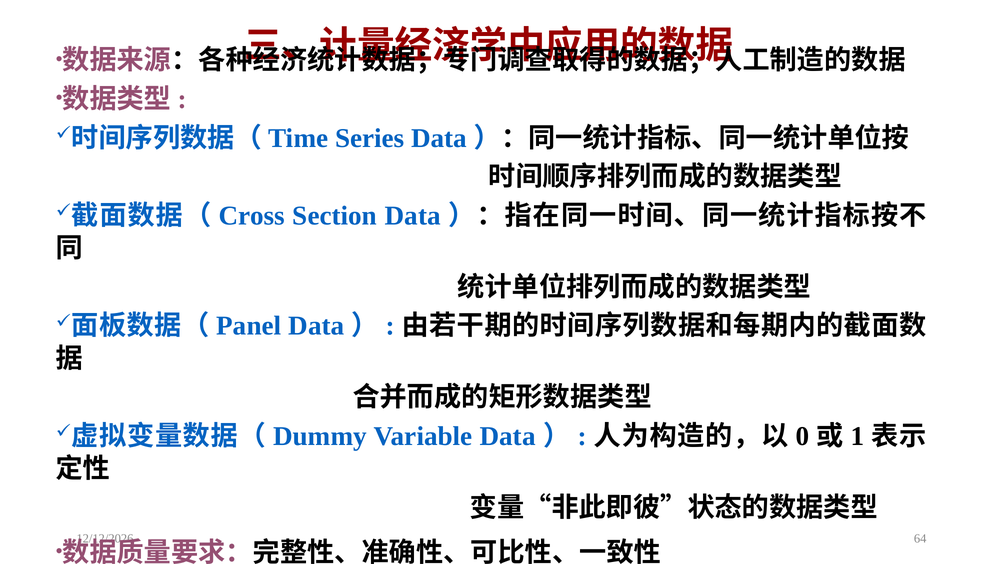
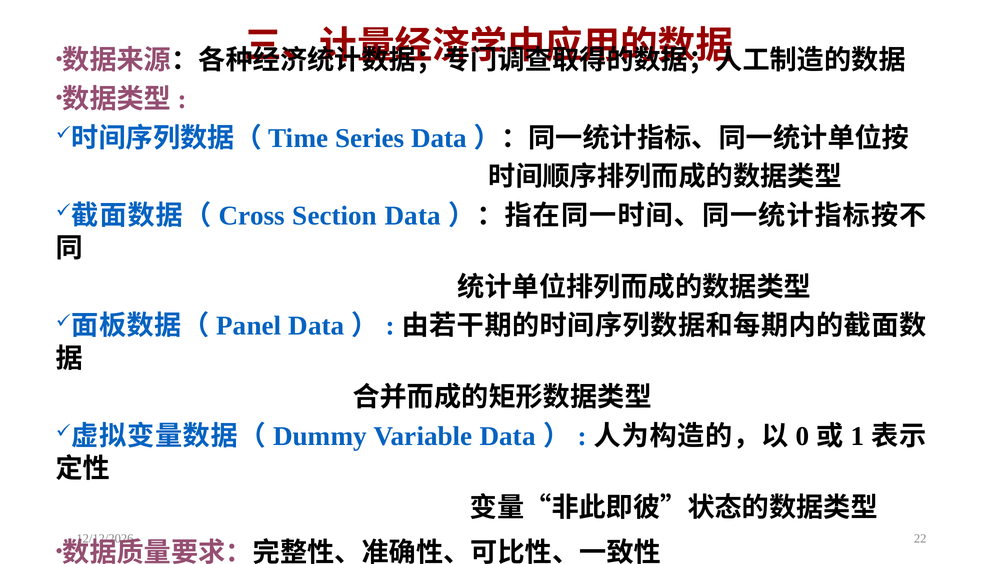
64: 64 -> 22
